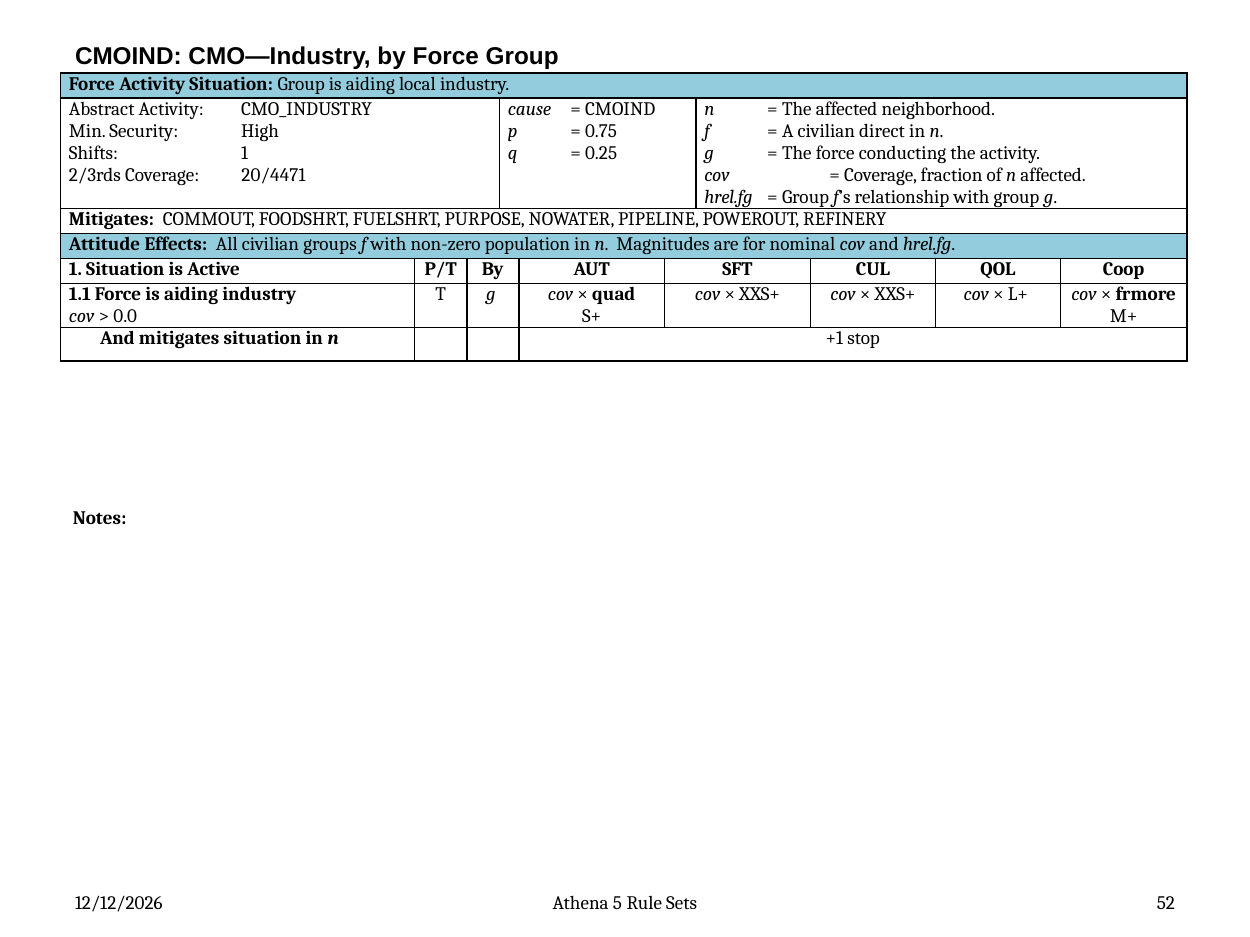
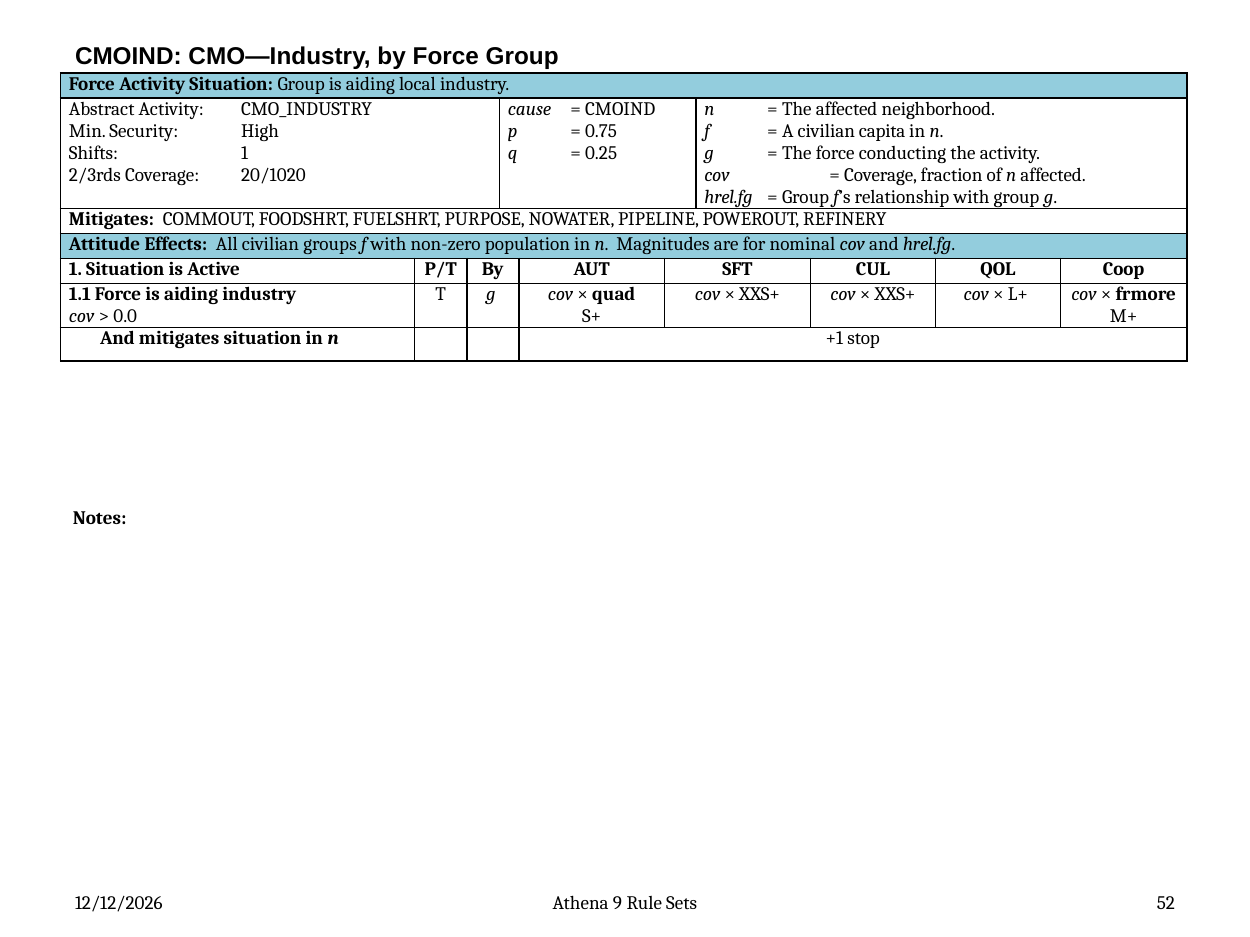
direct: direct -> capita
20/4471: 20/4471 -> 20/1020
5: 5 -> 9
